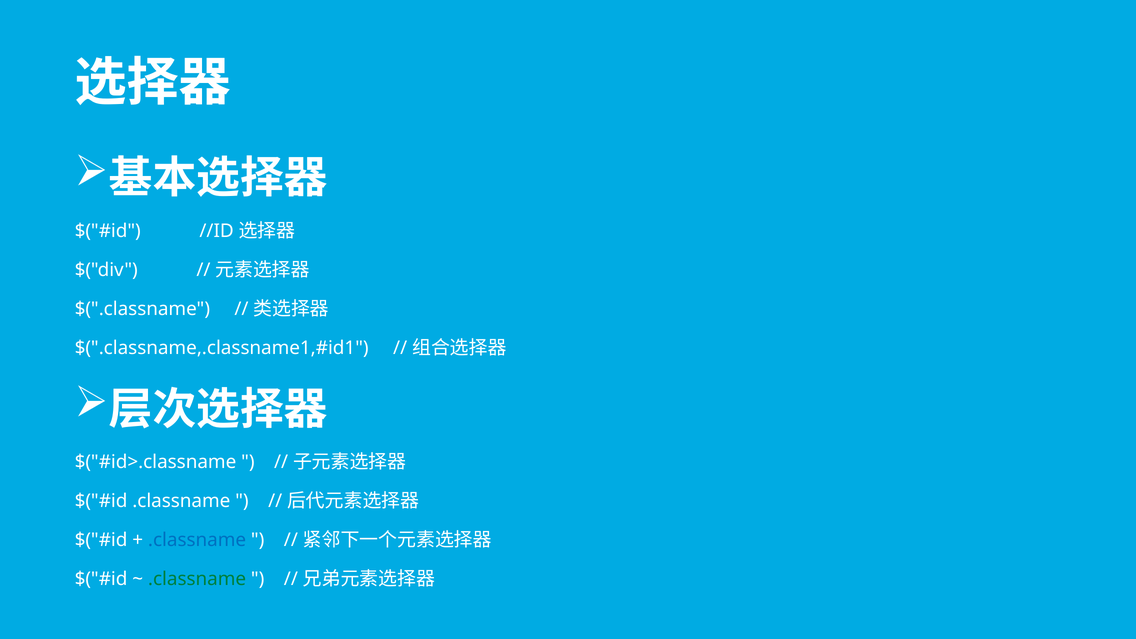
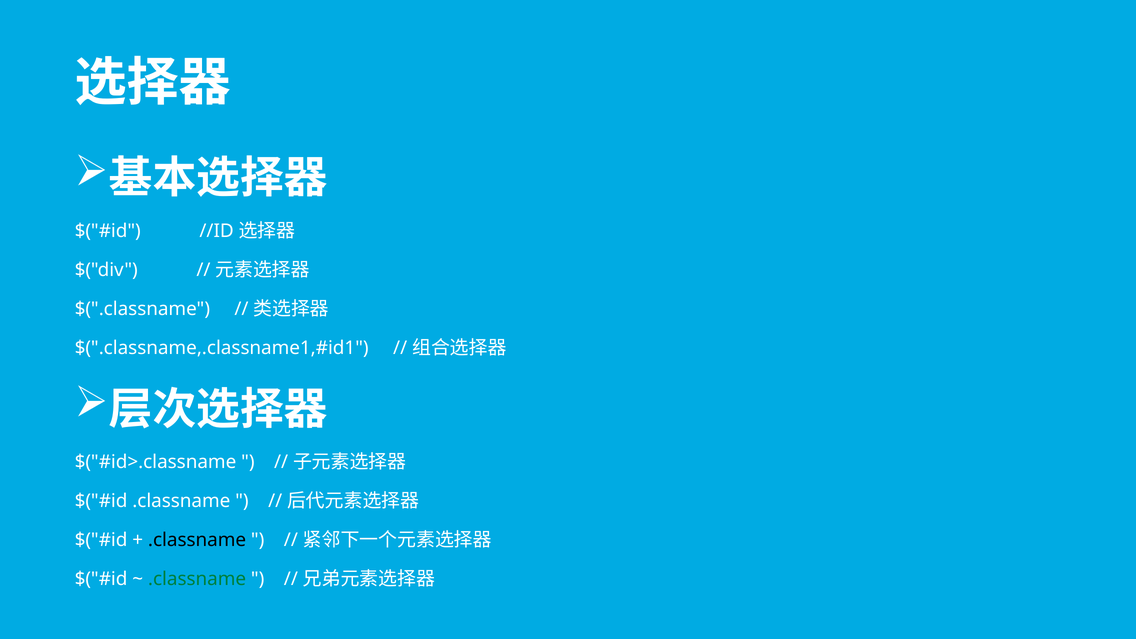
.classname at (197, 540) colour: blue -> black
